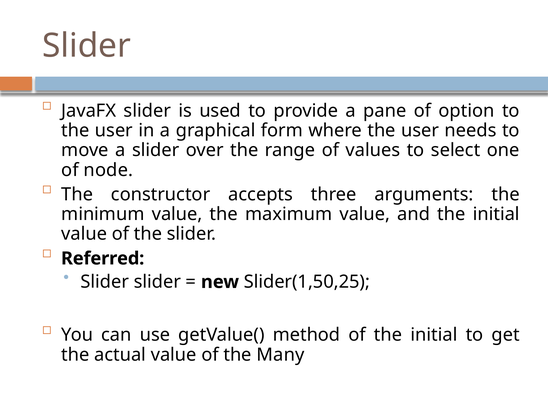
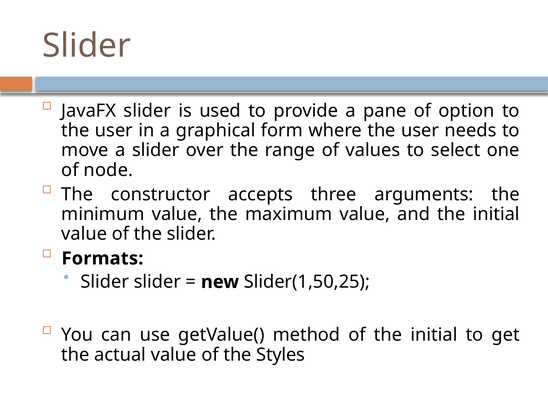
Referred: Referred -> Formats
Many: Many -> Styles
